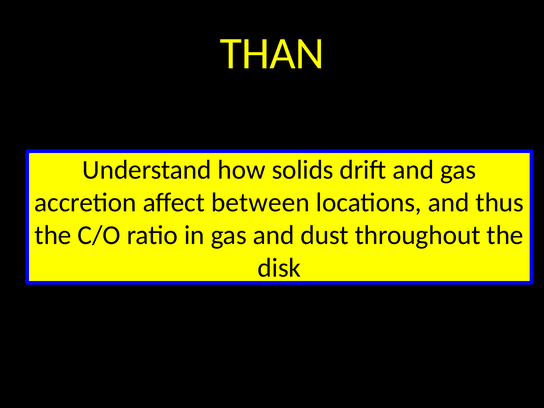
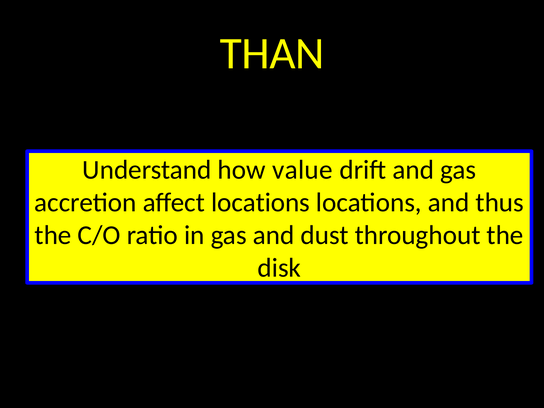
solids: solids -> value
affect between: between -> locations
